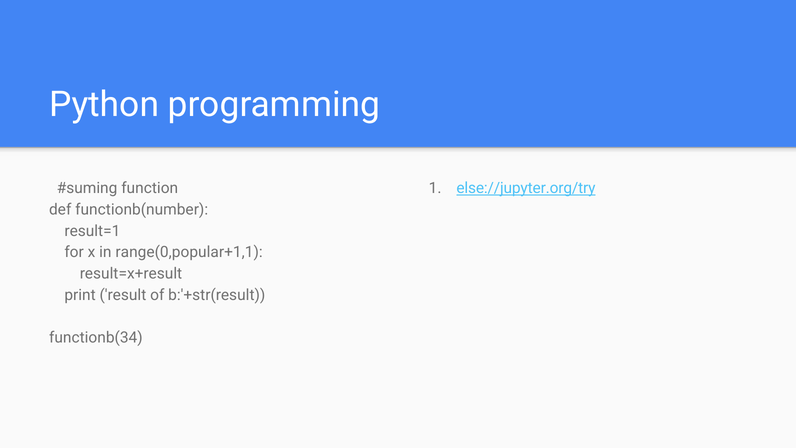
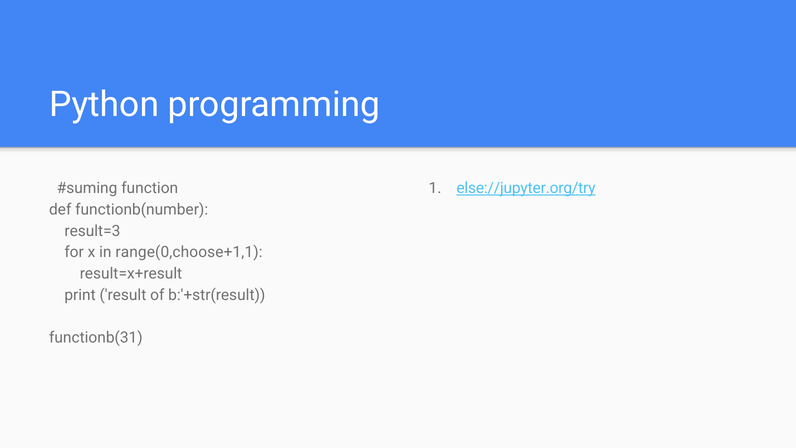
result=1: result=1 -> result=3
range(0,popular+1,1: range(0,popular+1,1 -> range(0,choose+1,1
functionb(34: functionb(34 -> functionb(31
